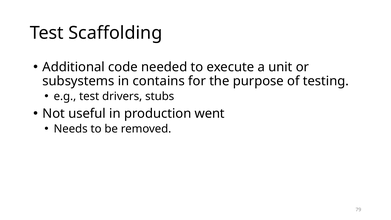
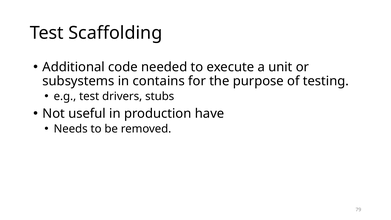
went: went -> have
